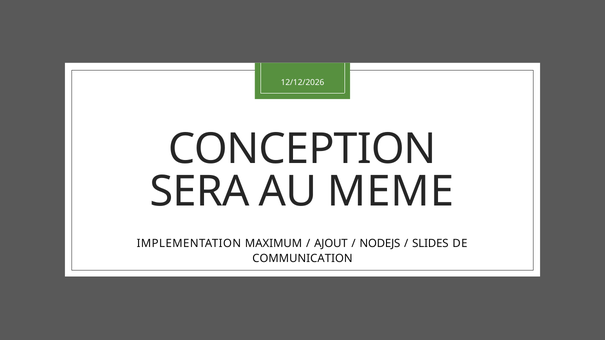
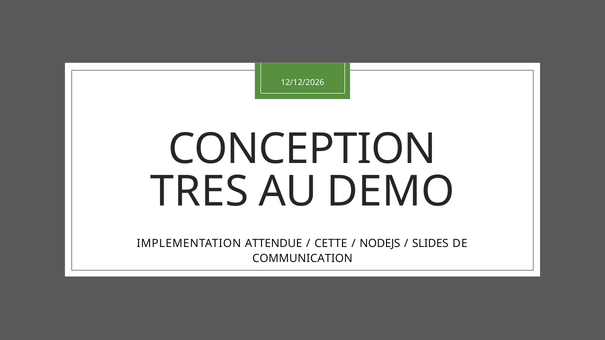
SERA: SERA -> TRES
MEME: MEME -> DEMO
MAXIMUM: MAXIMUM -> ATTENDUE
AJOUT: AJOUT -> CETTE
